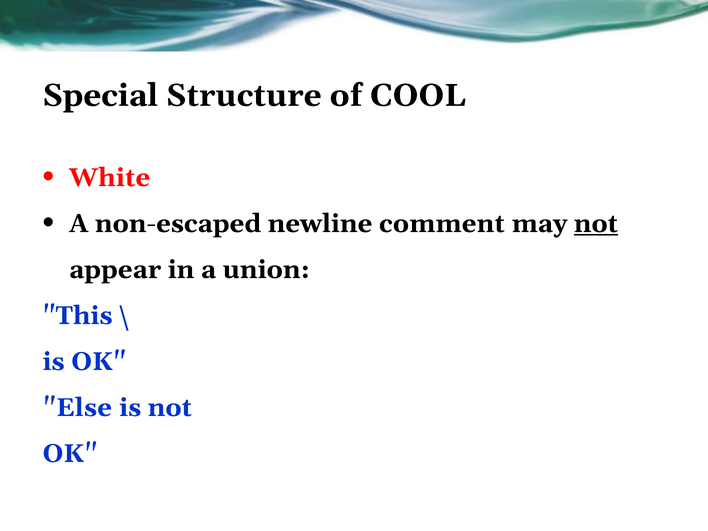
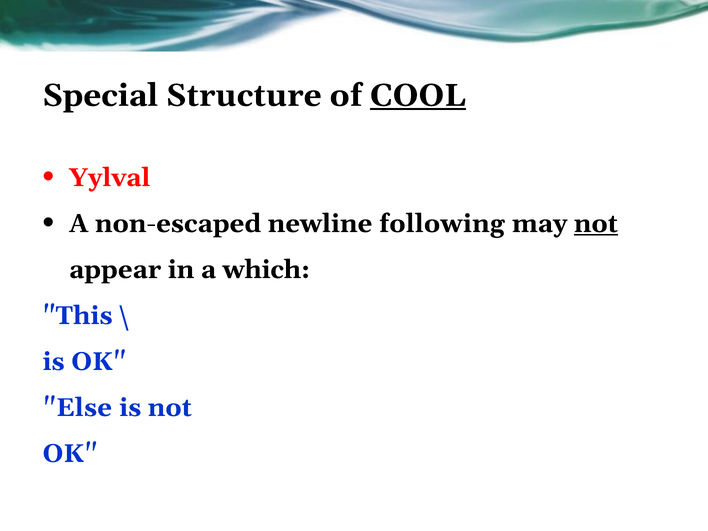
COOL underline: none -> present
White: White -> Yylval
comment: comment -> following
union: union -> which
